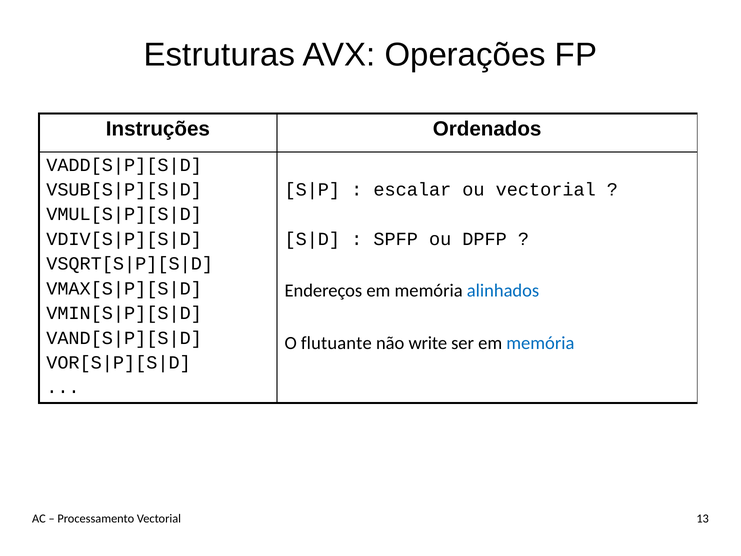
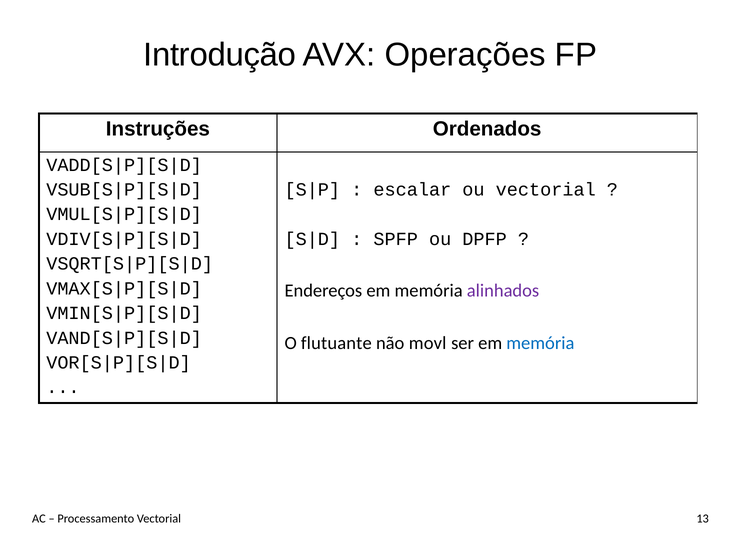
Estruturas: Estruturas -> Introdução
alinhados colour: blue -> purple
write: write -> movl
